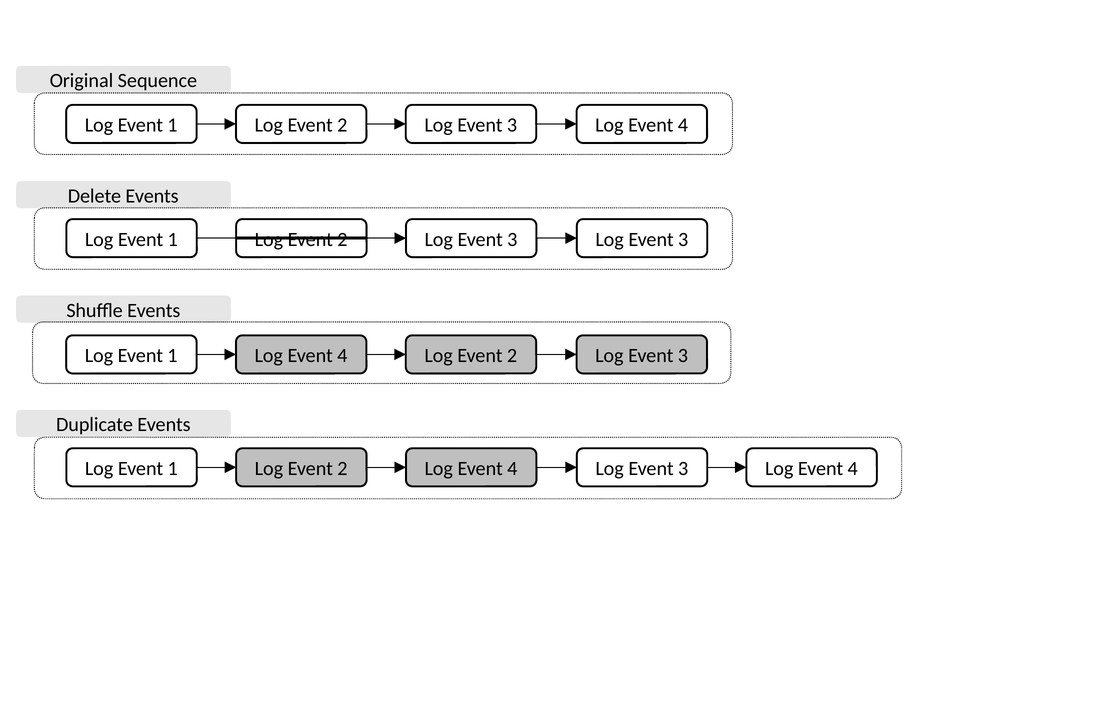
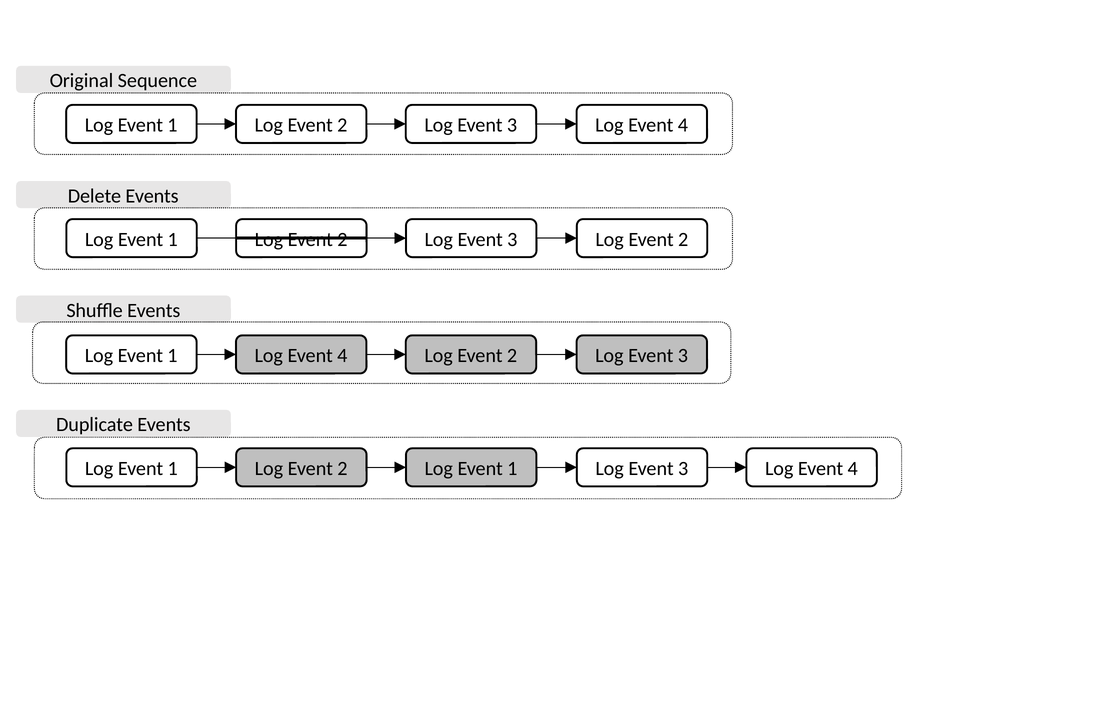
3 Log Event 3: 3 -> 2
4 at (512, 469): 4 -> 1
